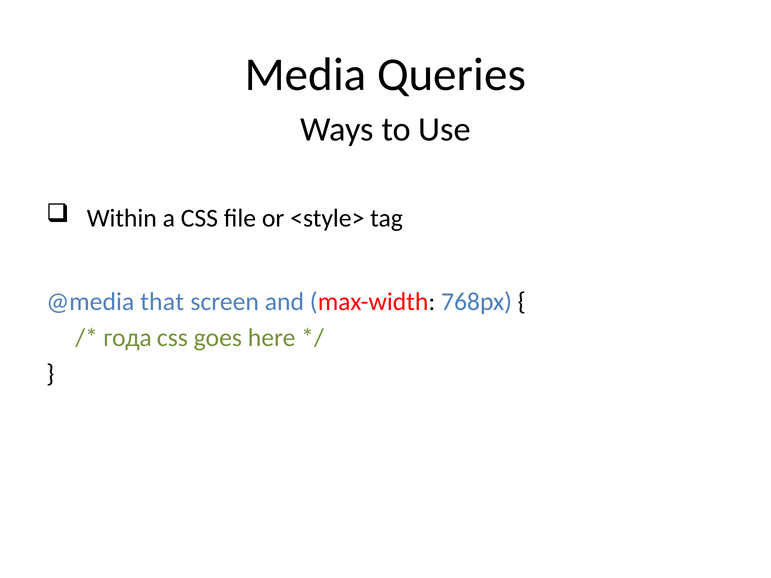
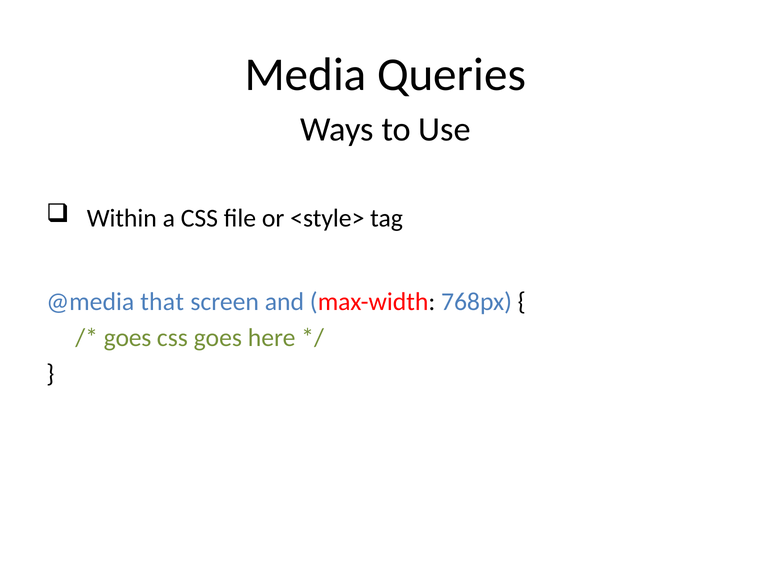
года at (128, 338): года -> goes
